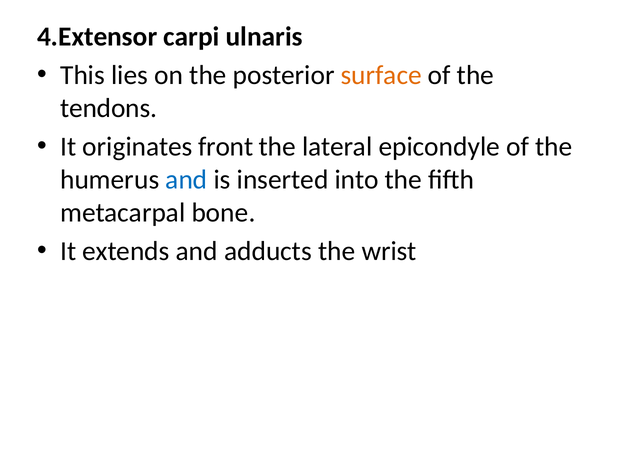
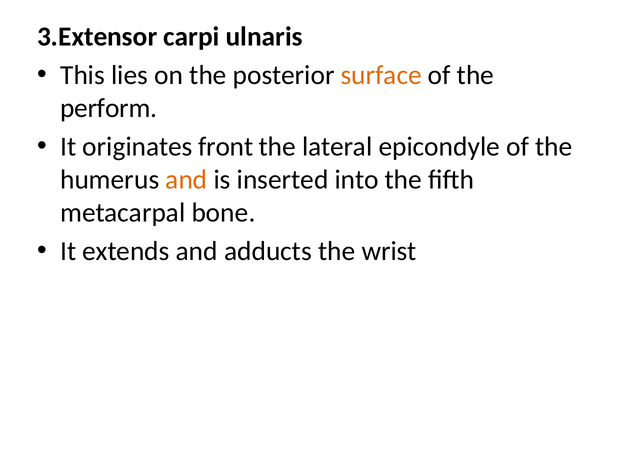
4.Extensor: 4.Extensor -> 3.Extensor
tendons: tendons -> perform
and at (186, 180) colour: blue -> orange
